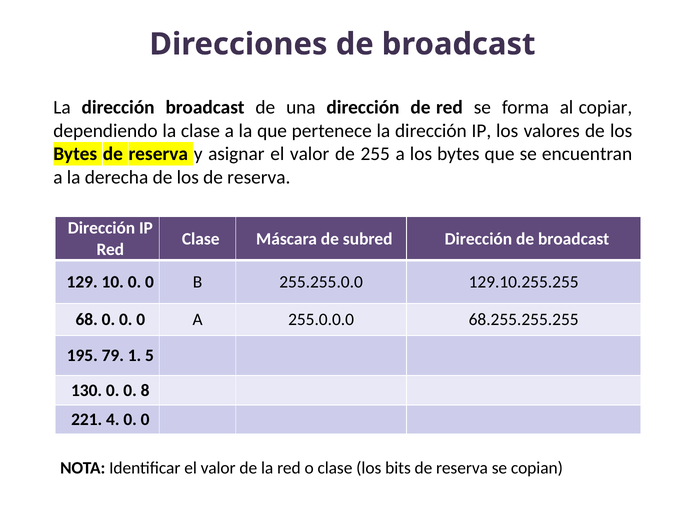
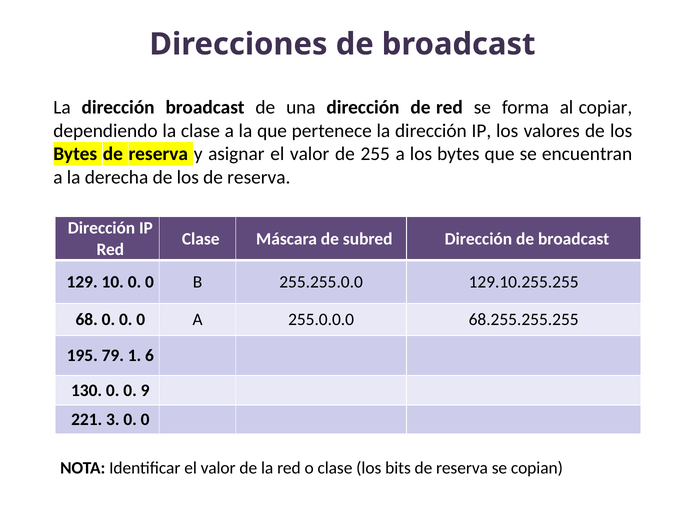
5: 5 -> 6
8: 8 -> 9
4: 4 -> 3
